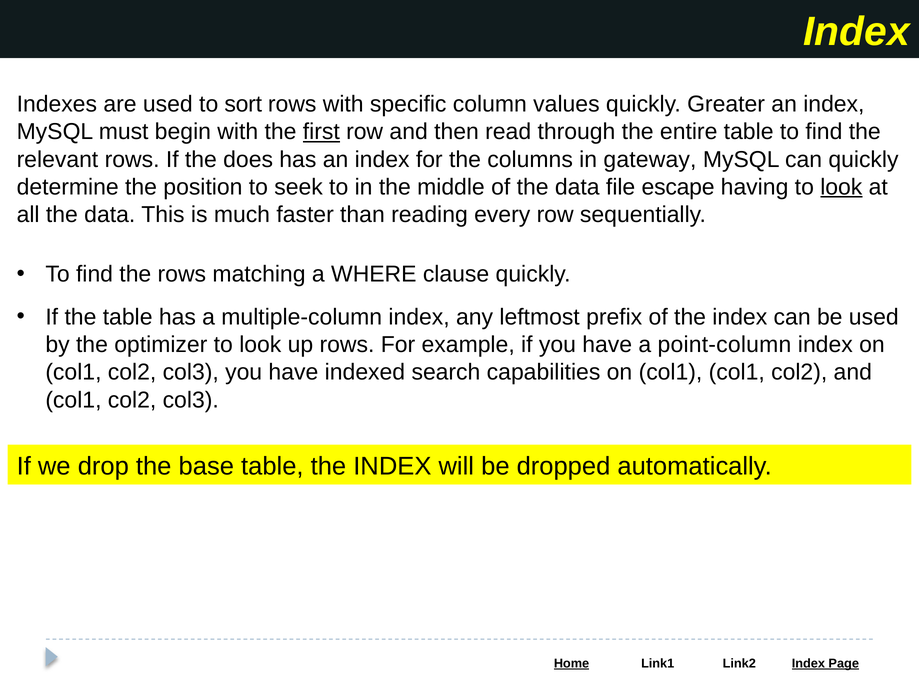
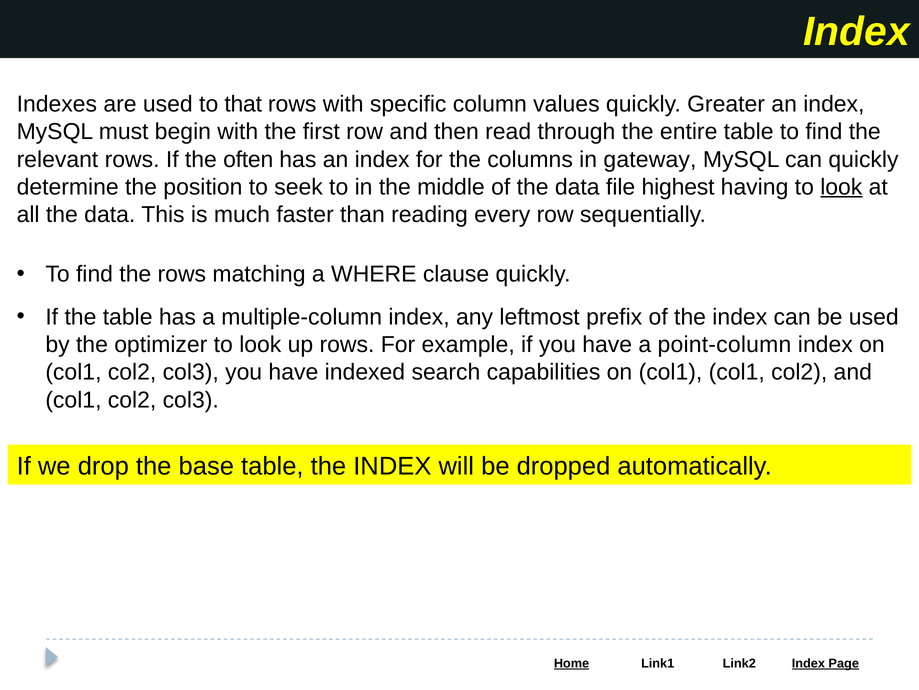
sort: sort -> that
first underline: present -> none
does: does -> often
escape: escape -> highest
